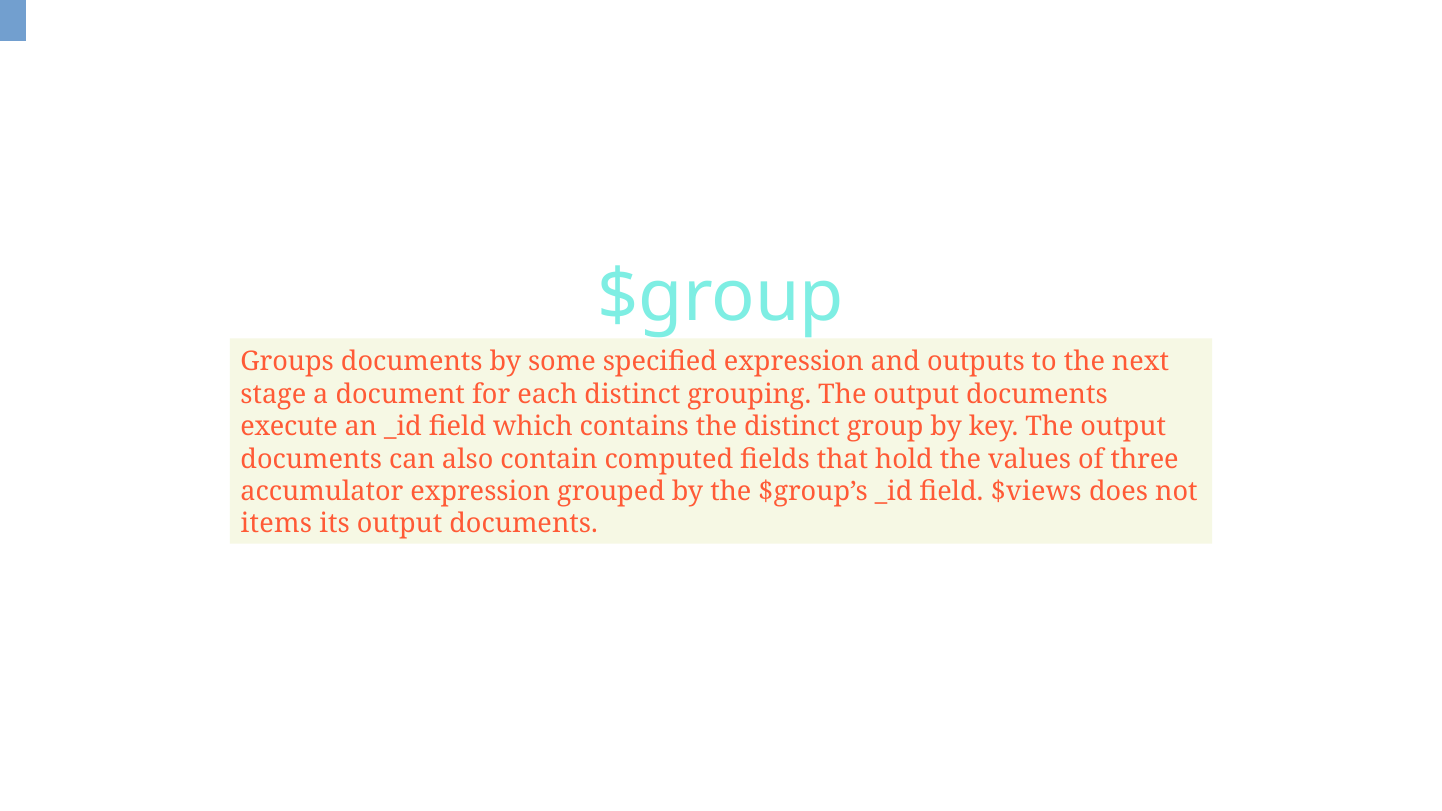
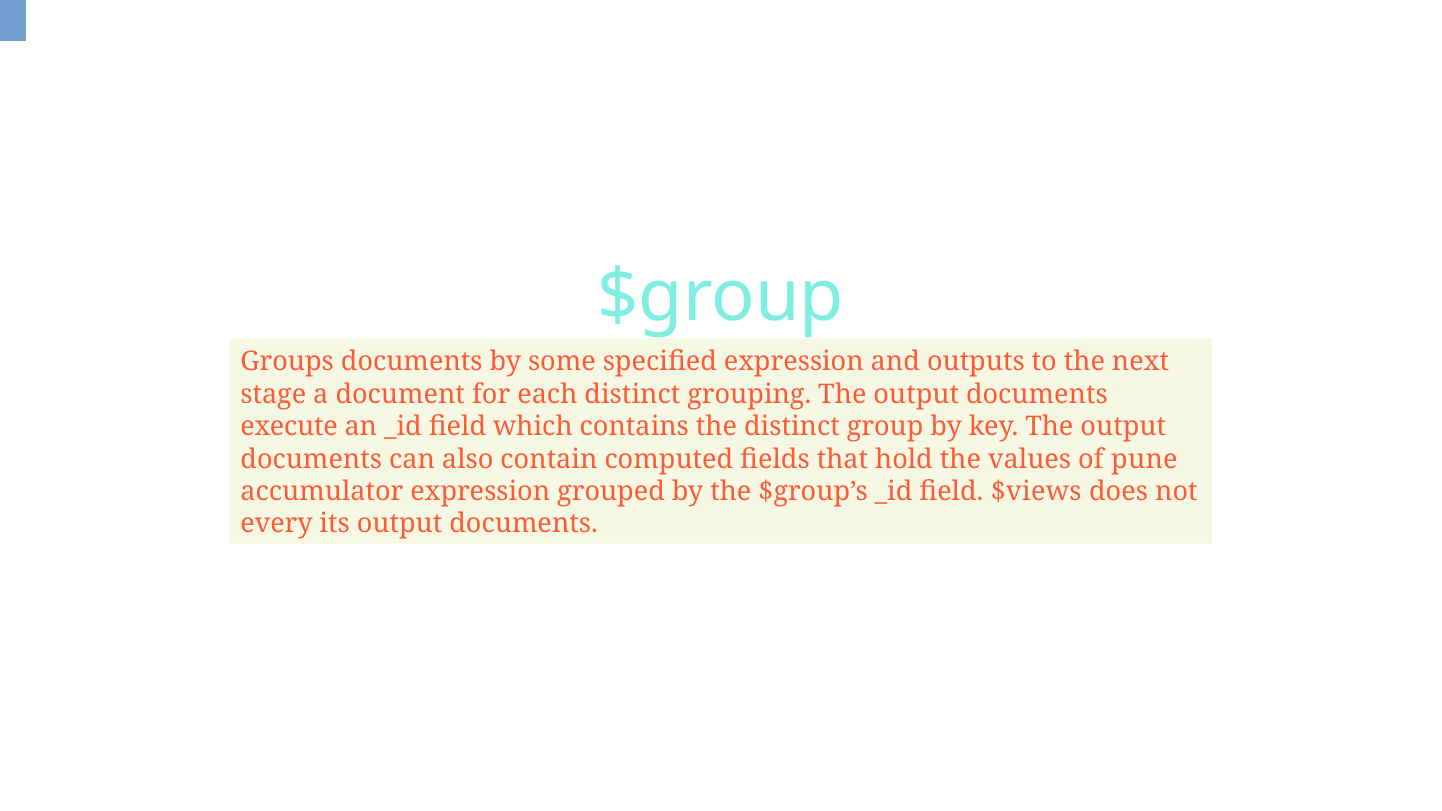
three: three -> pune
items: items -> every
